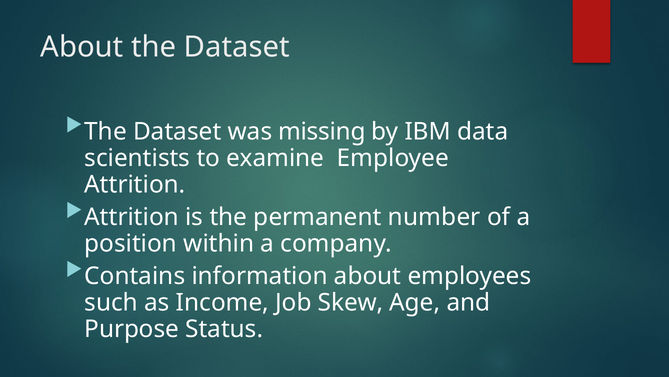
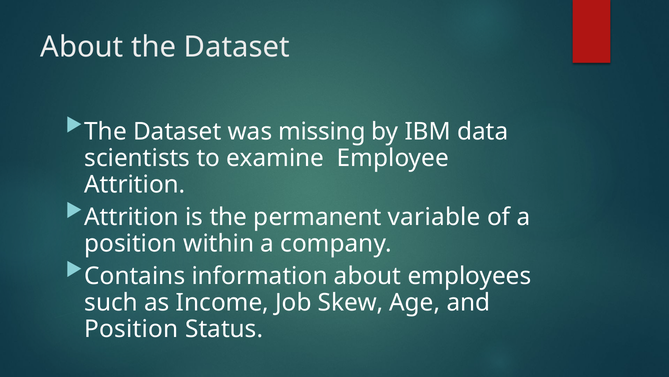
number: number -> variable
Purpose at (132, 328): Purpose -> Position
